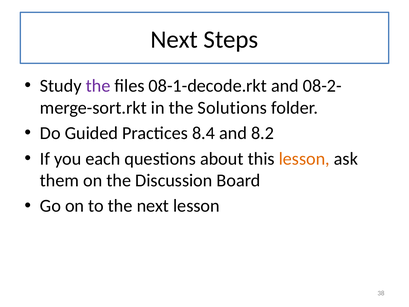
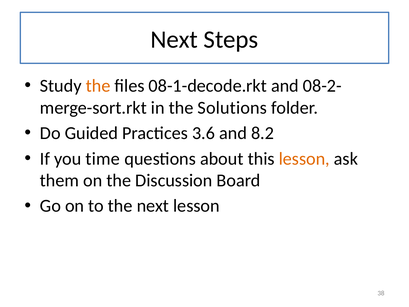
the at (98, 86) colour: purple -> orange
8.4: 8.4 -> 3.6
each: each -> time
